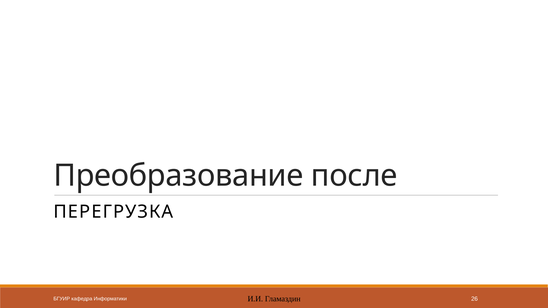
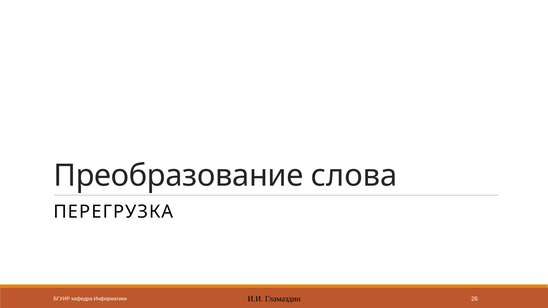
после: после -> слова
